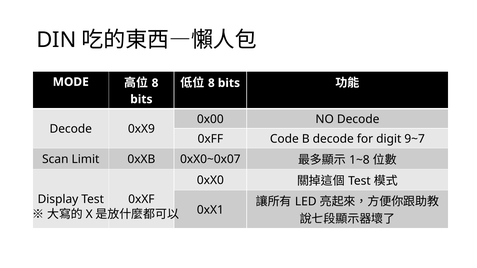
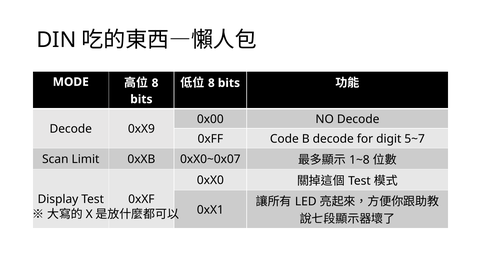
9~7: 9~7 -> 5~7
